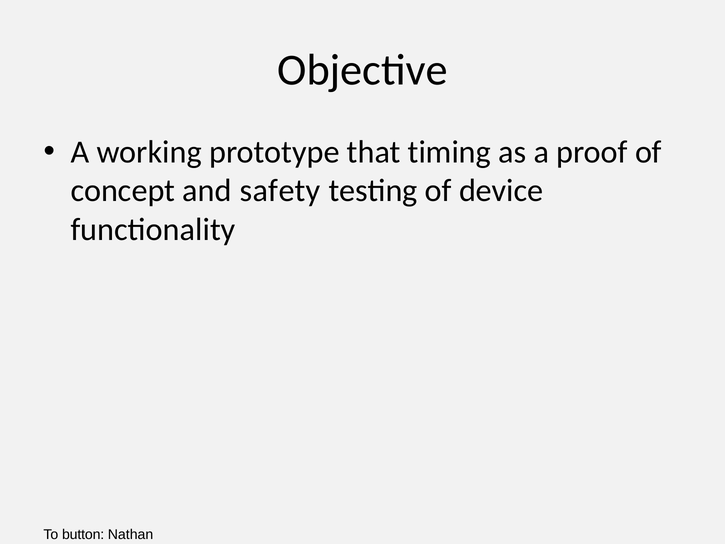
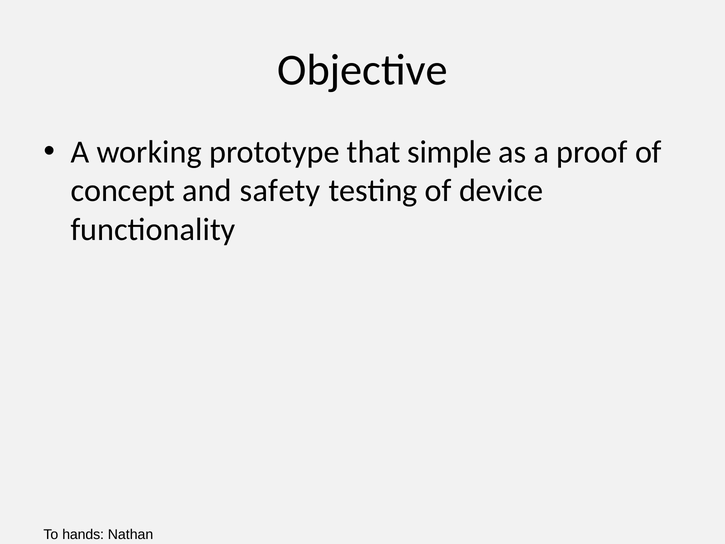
timing: timing -> simple
button: button -> hands
